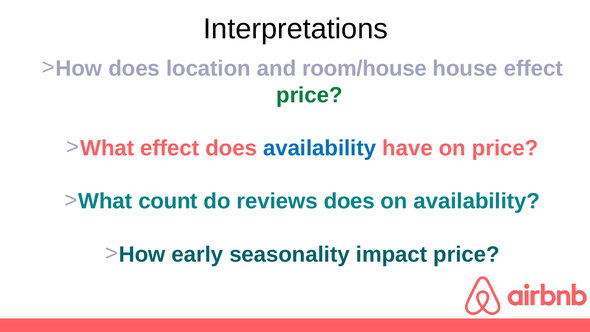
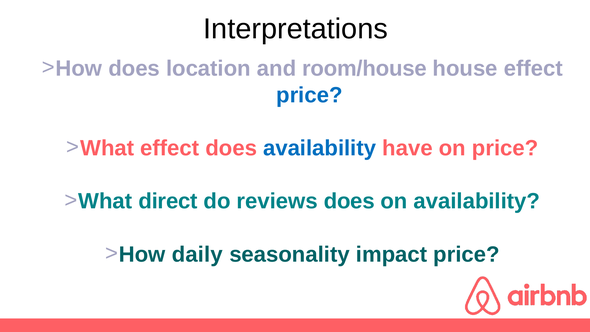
price at (309, 95) colour: green -> blue
count: count -> direct
early: early -> daily
